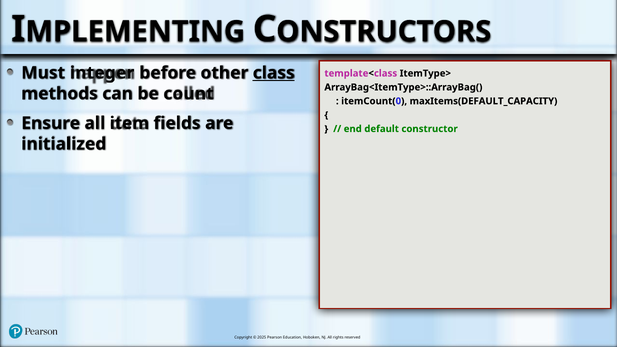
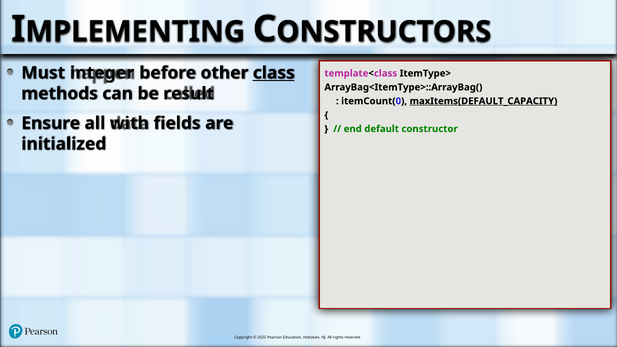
count: count -> result
maxItems(DEFAULT_CAPACITY underline: none -> present
item: item -> with
